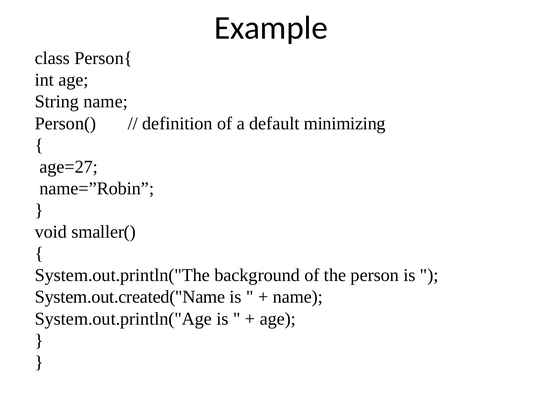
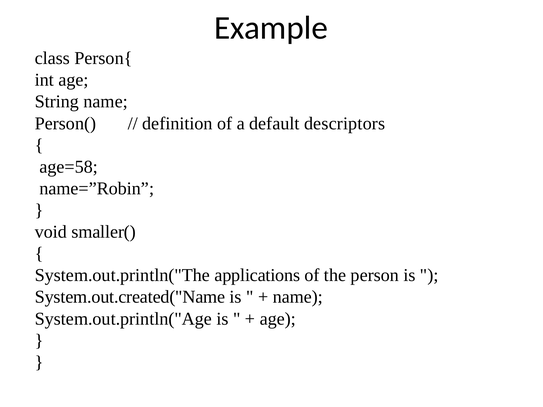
minimizing: minimizing -> descriptors
age=27: age=27 -> age=58
background: background -> applications
